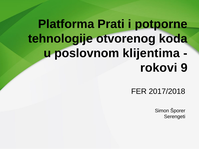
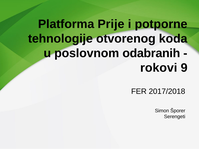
Prati: Prati -> Prije
klijentima: klijentima -> odabranih
